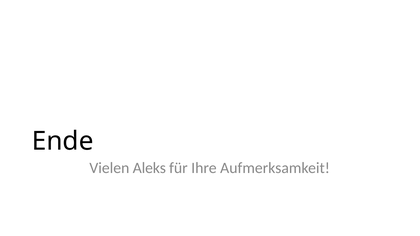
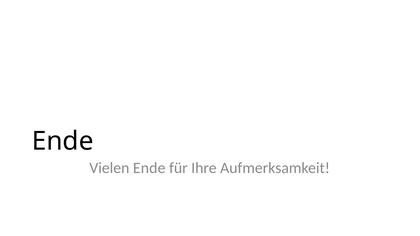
Vielen Aleks: Aleks -> Ende
